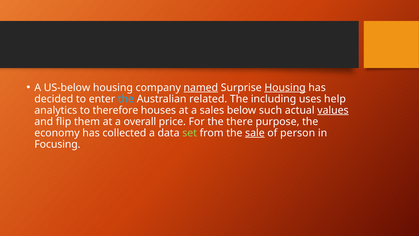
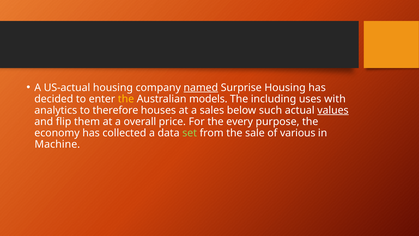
US-below: US-below -> US-actual
Housing at (285, 87) underline: present -> none
the at (126, 99) colour: light blue -> yellow
related: related -> models
help: help -> with
there: there -> every
sale underline: present -> none
person: person -> various
Focusing: Focusing -> Machine
